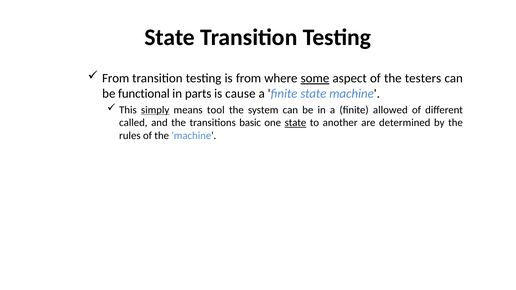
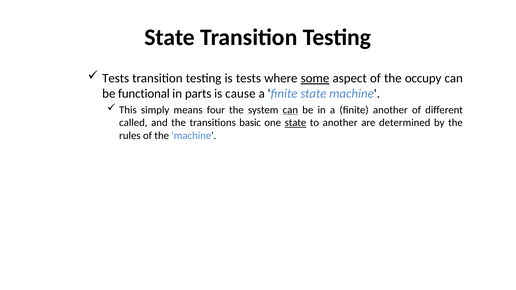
From at (116, 78): From -> Tests
is from: from -> tests
testers: testers -> occupy
simply underline: present -> none
tool: tool -> four
can at (290, 110) underline: none -> present
finite allowed: allowed -> another
